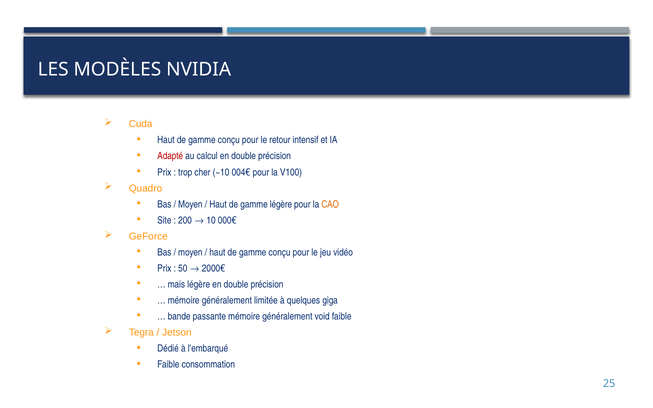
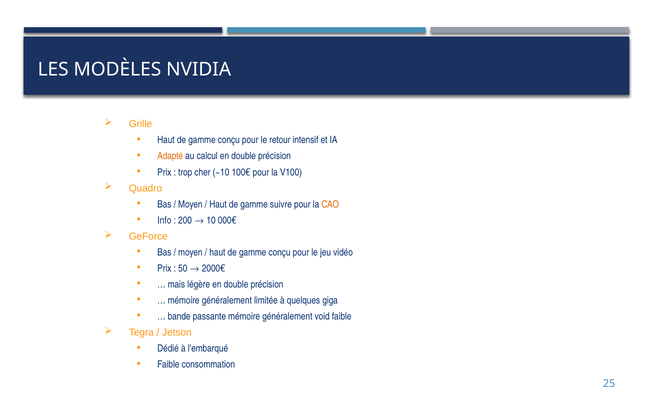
Cuda: Cuda -> Grille
Adapté colour: red -> orange
004€: 004€ -> 100€
gamme légère: légère -> suivre
Site: Site -> Info
